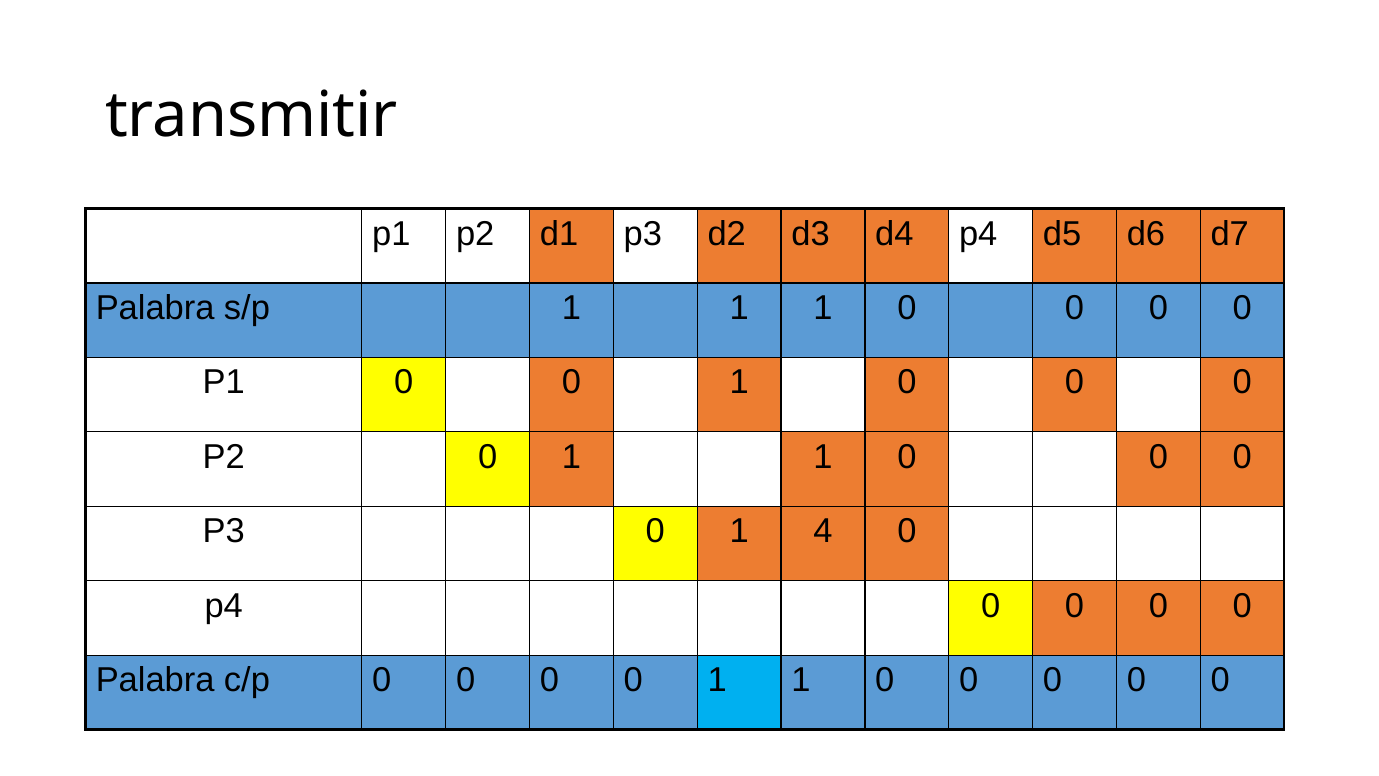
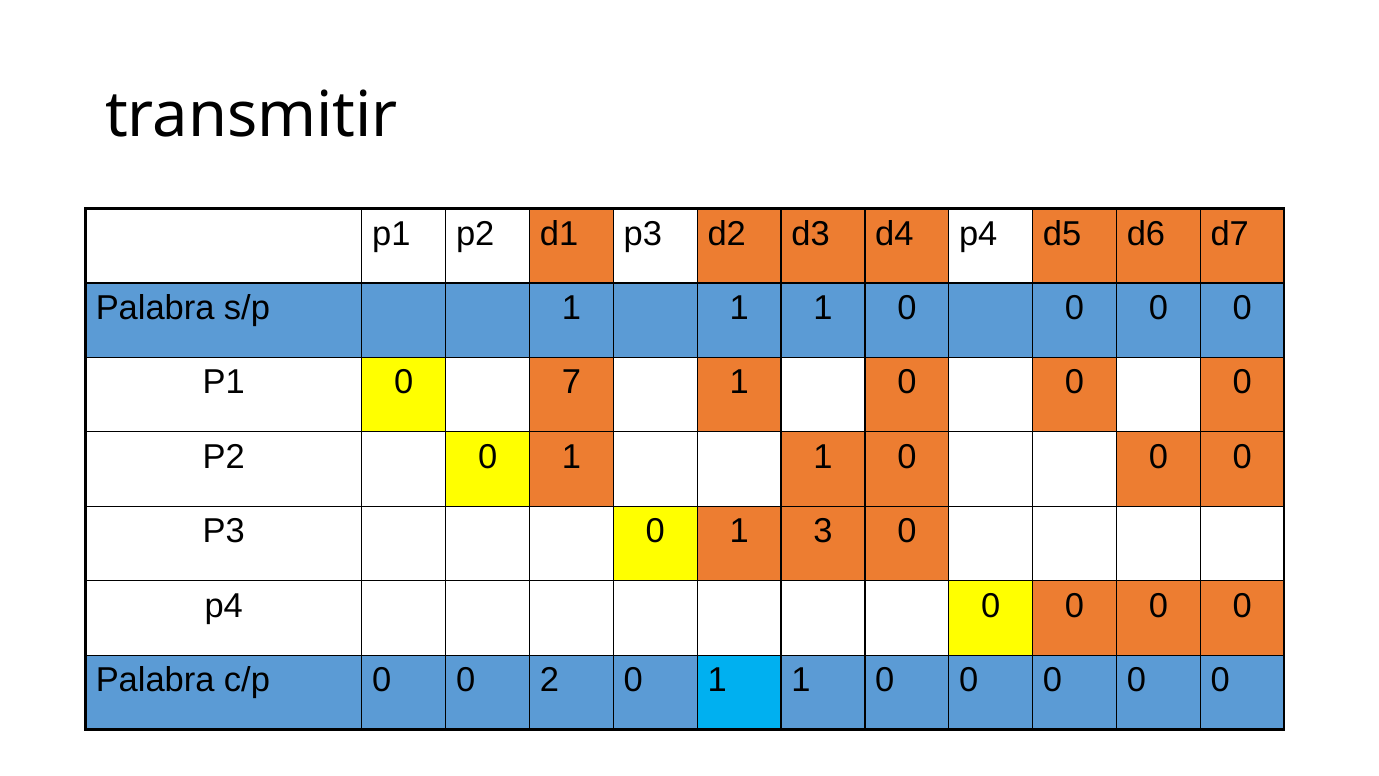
P1 0 0: 0 -> 7
4: 4 -> 3
c/p 0 0 0: 0 -> 2
